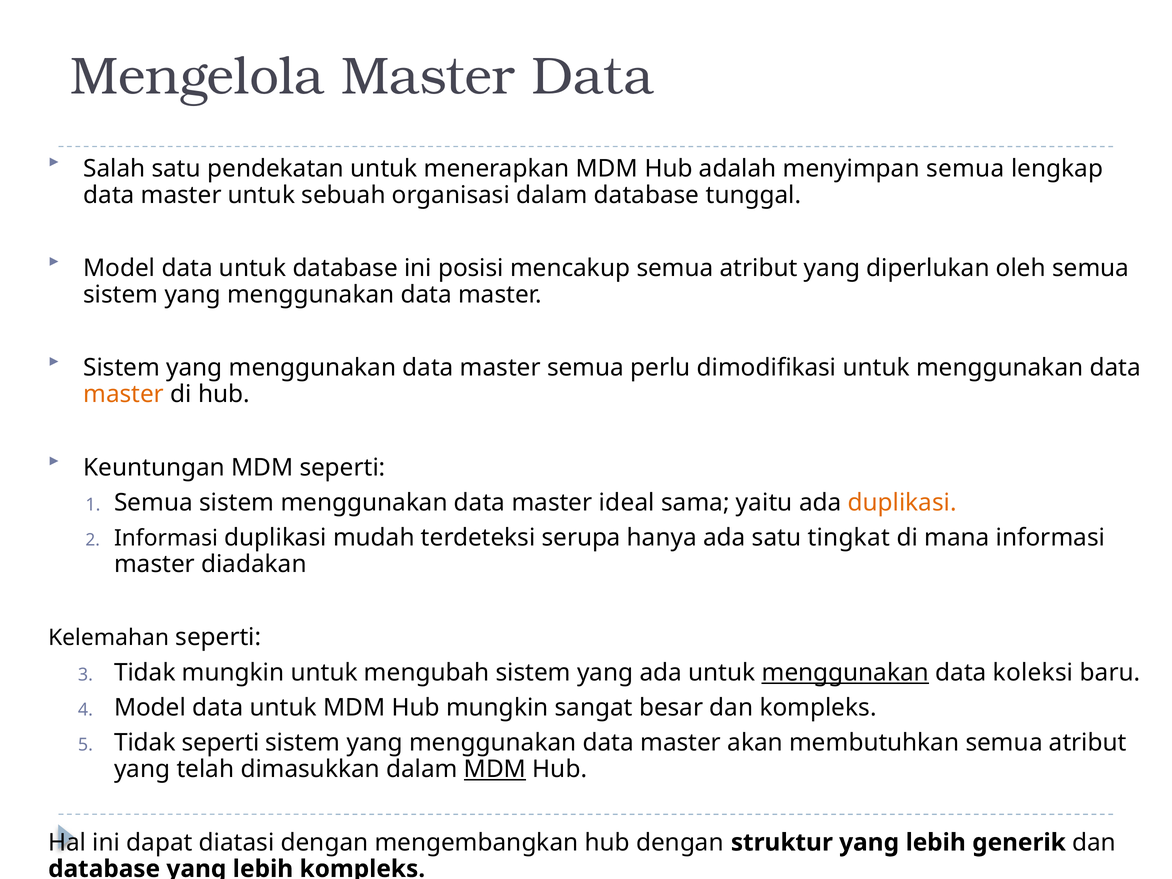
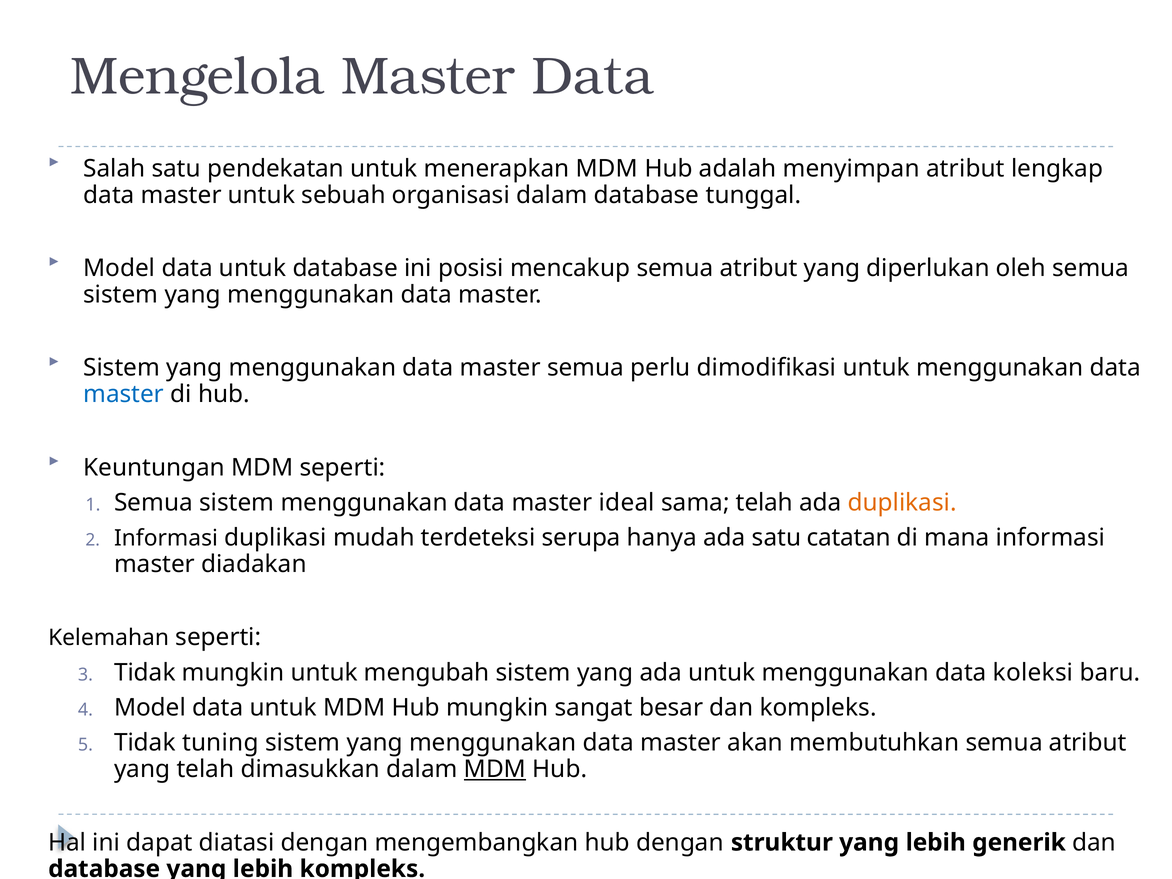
menyimpan semua: semua -> atribut
master at (124, 394) colour: orange -> blue
sama yaitu: yaitu -> telah
tingkat: tingkat -> catatan
menggunakan at (845, 673) underline: present -> none
Tidak seperti: seperti -> tuning
